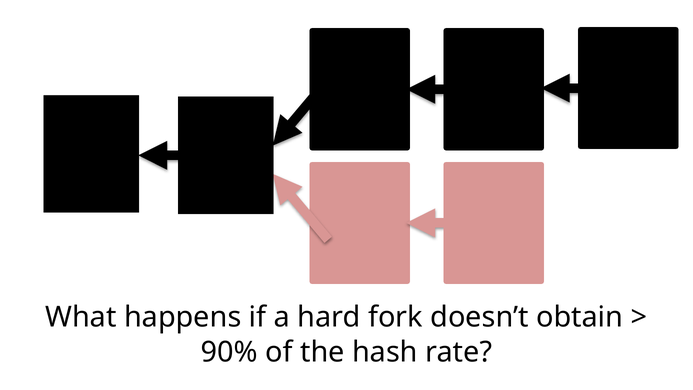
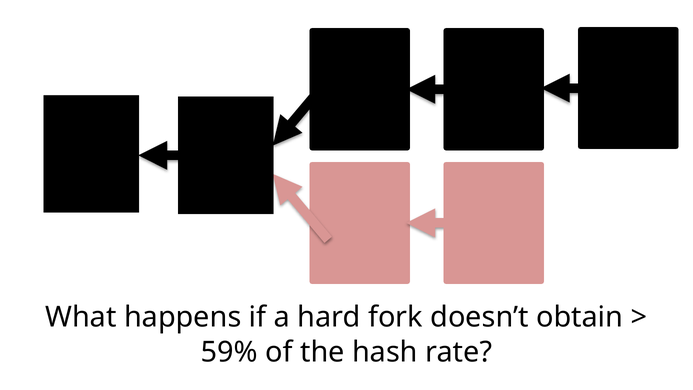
90%: 90% -> 59%
